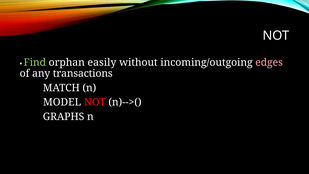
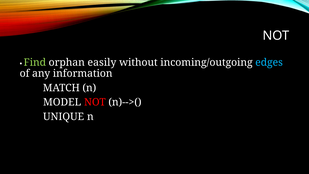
edges colour: pink -> light blue
transactions: transactions -> information
GRAPHS: GRAPHS -> UNIQUE
